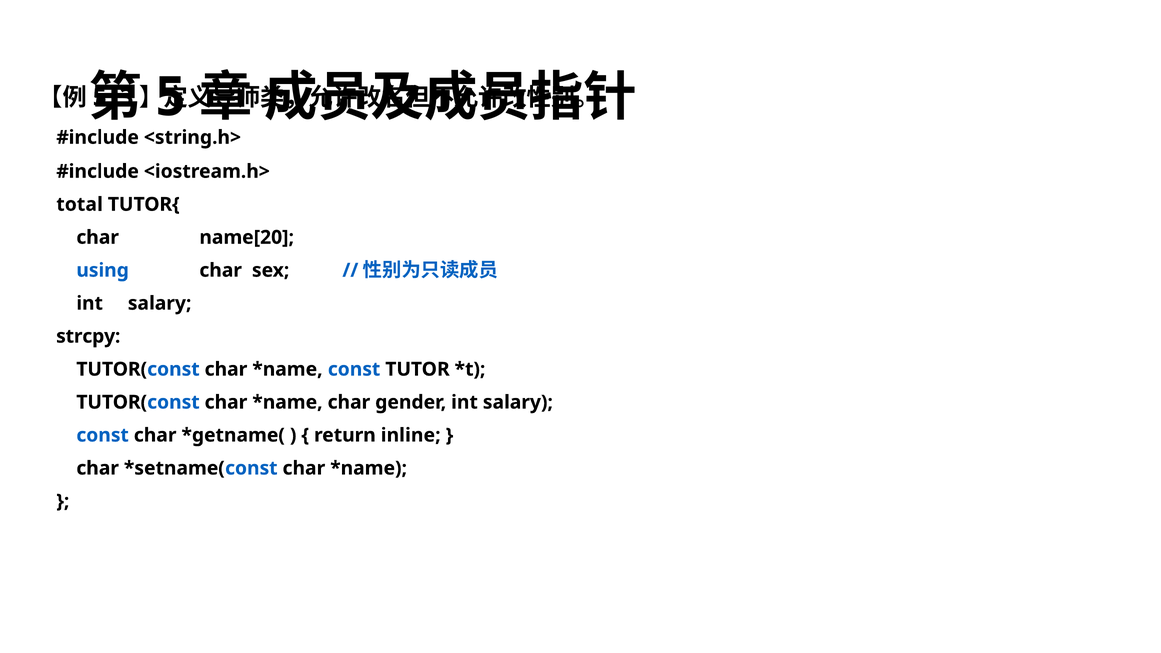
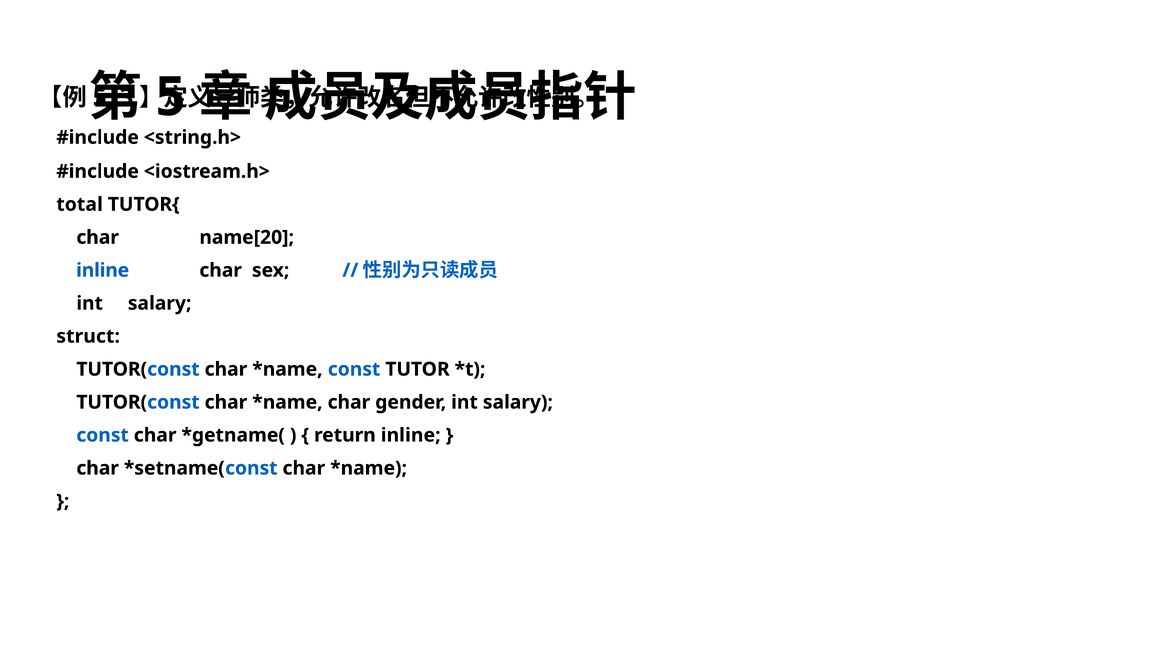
using at (103, 270): using -> inline
strcpy: strcpy -> struct
